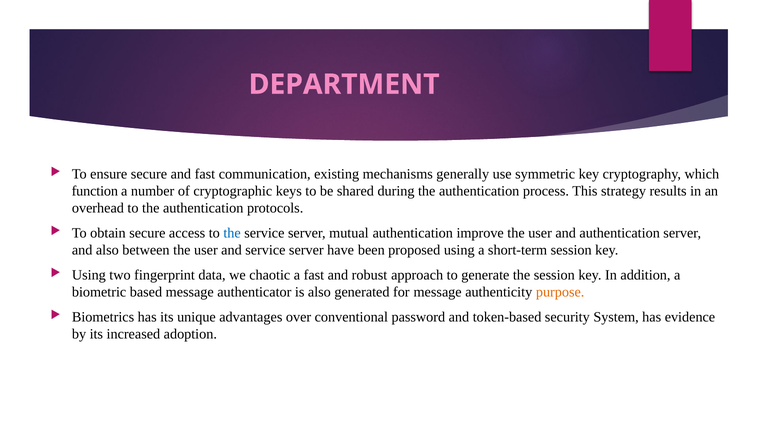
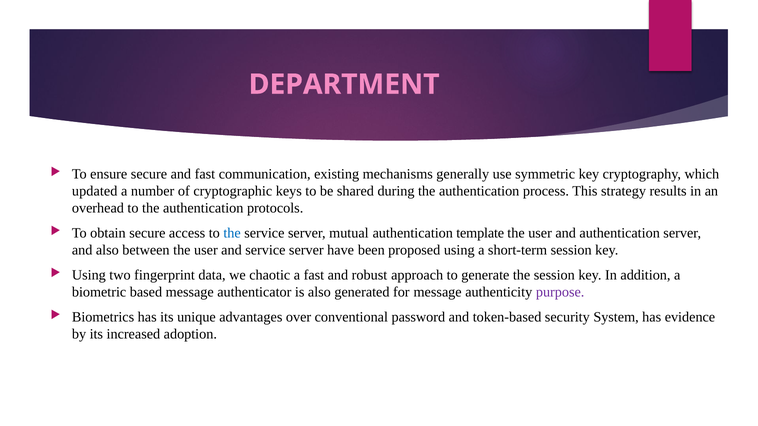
function: function -> updated
improve: improve -> template
purpose colour: orange -> purple
